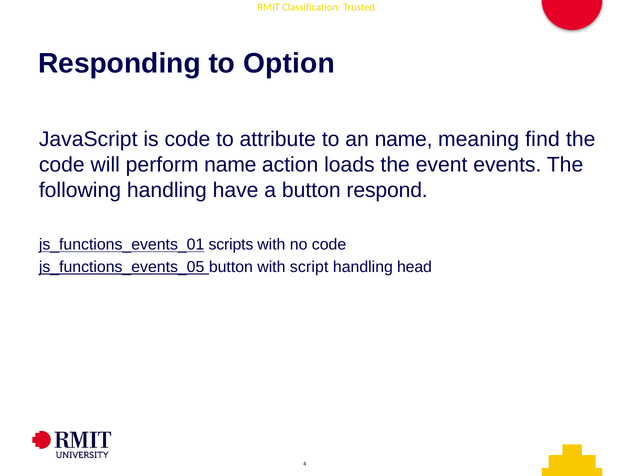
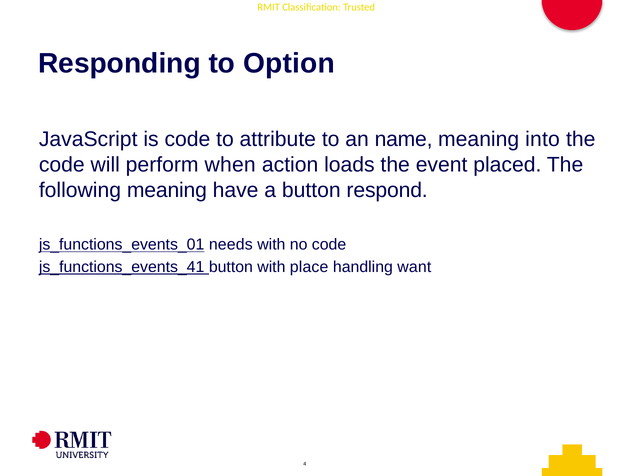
find: find -> into
perform name: name -> when
events: events -> placed
following handling: handling -> meaning
scripts: scripts -> needs
js_functions_events_05: js_functions_events_05 -> js_functions_events_41
script: script -> place
head: head -> want
